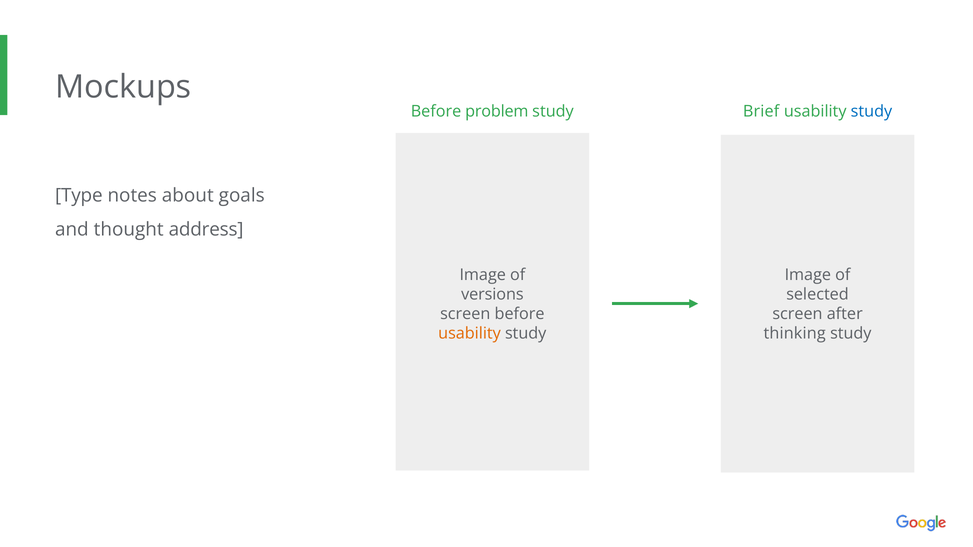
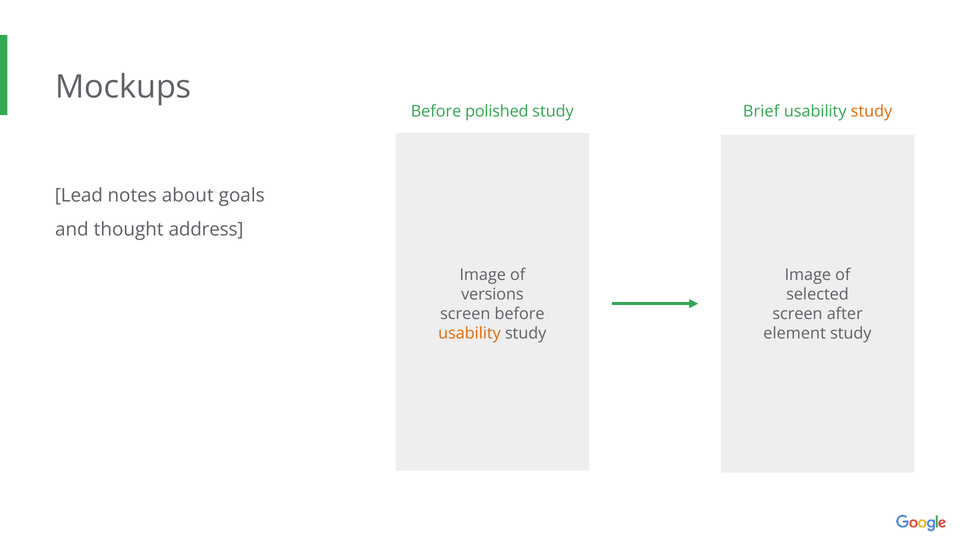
problem: problem -> polished
study at (871, 111) colour: blue -> orange
Type: Type -> Lead
thinking: thinking -> element
